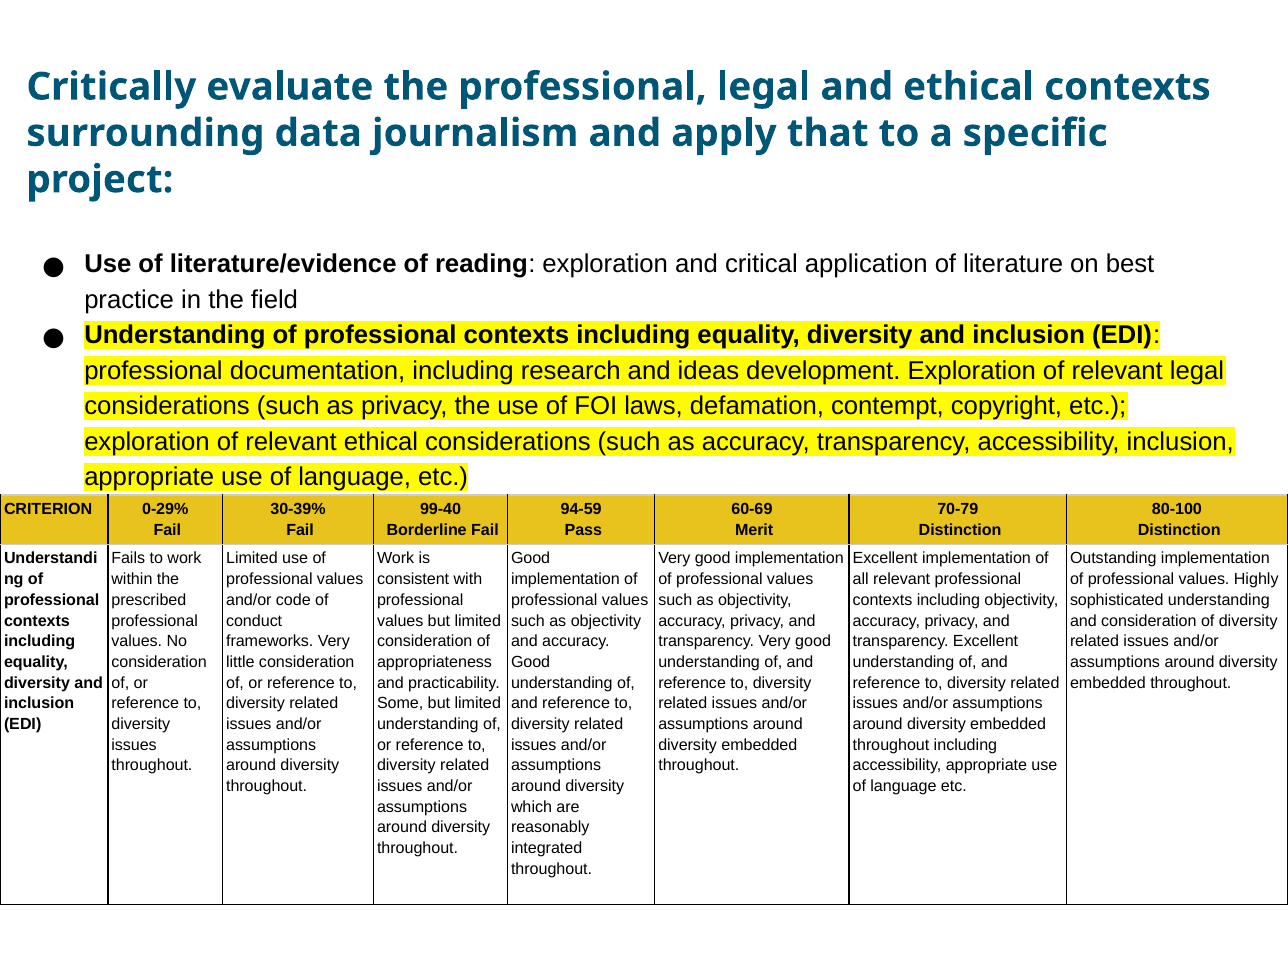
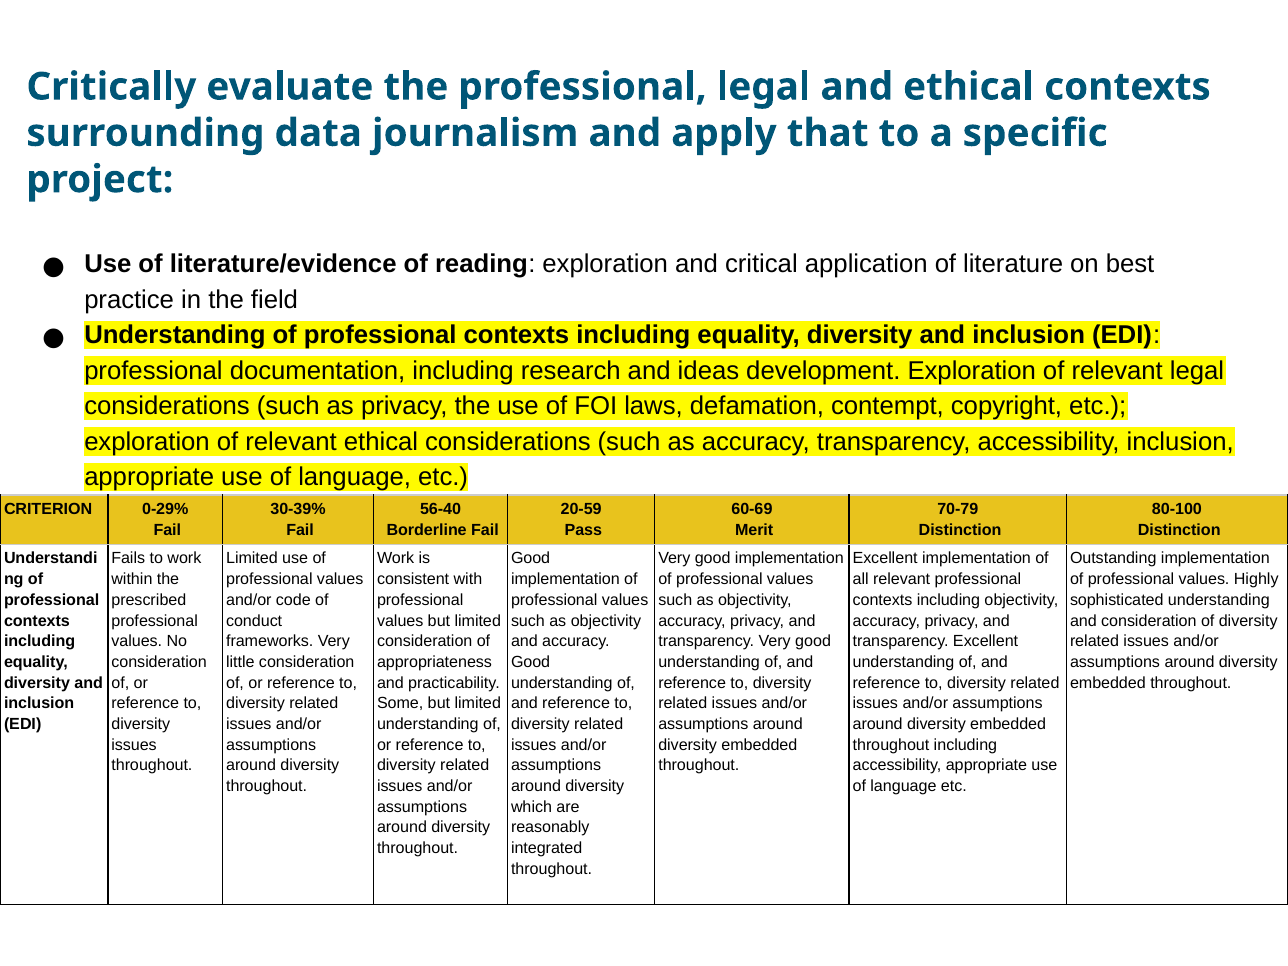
99-40: 99-40 -> 56-40
94-59: 94-59 -> 20-59
